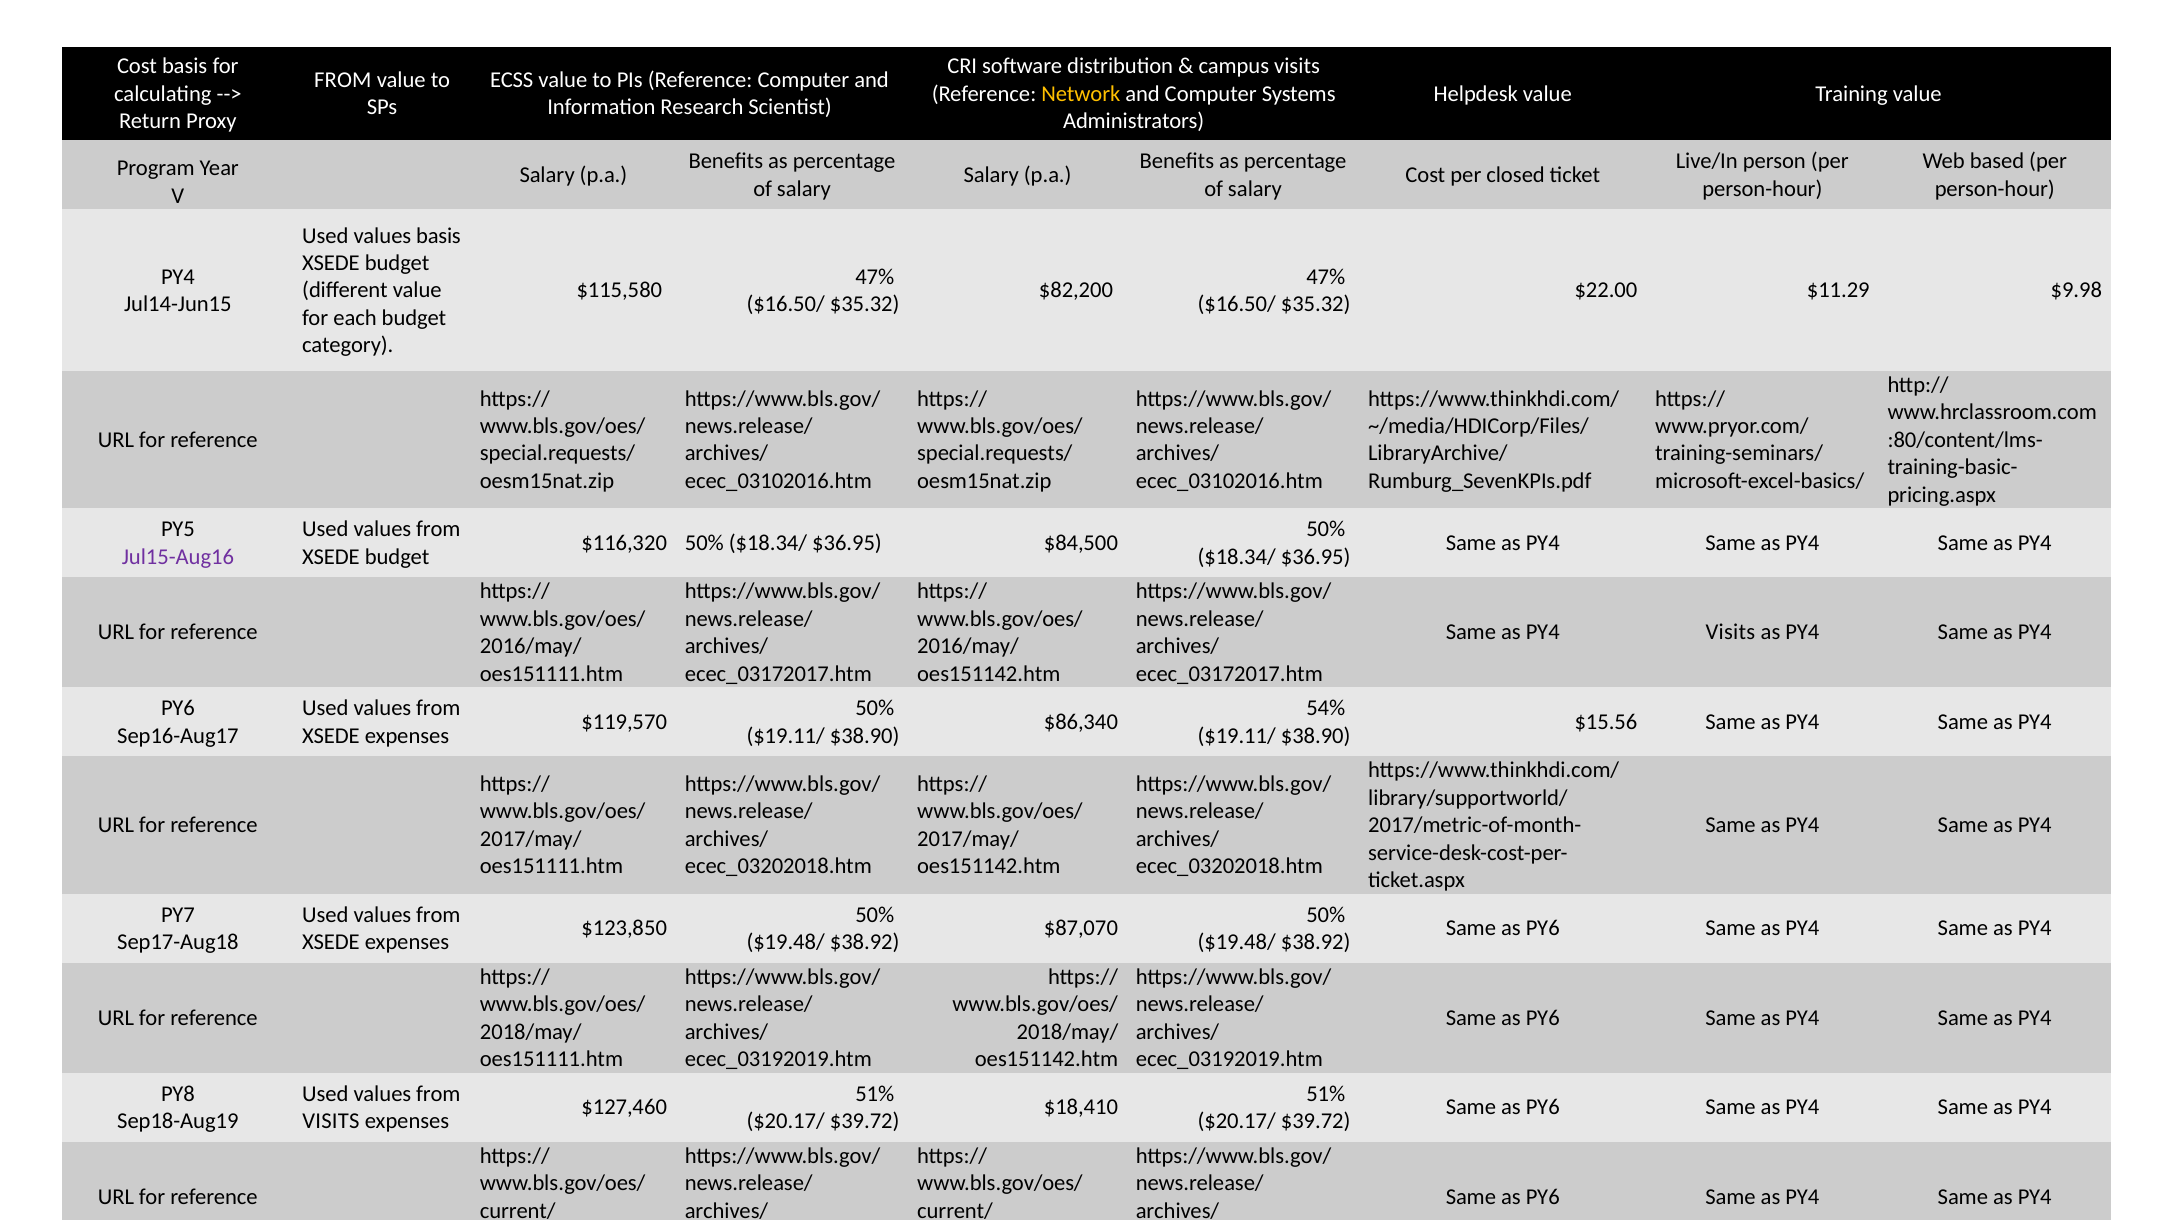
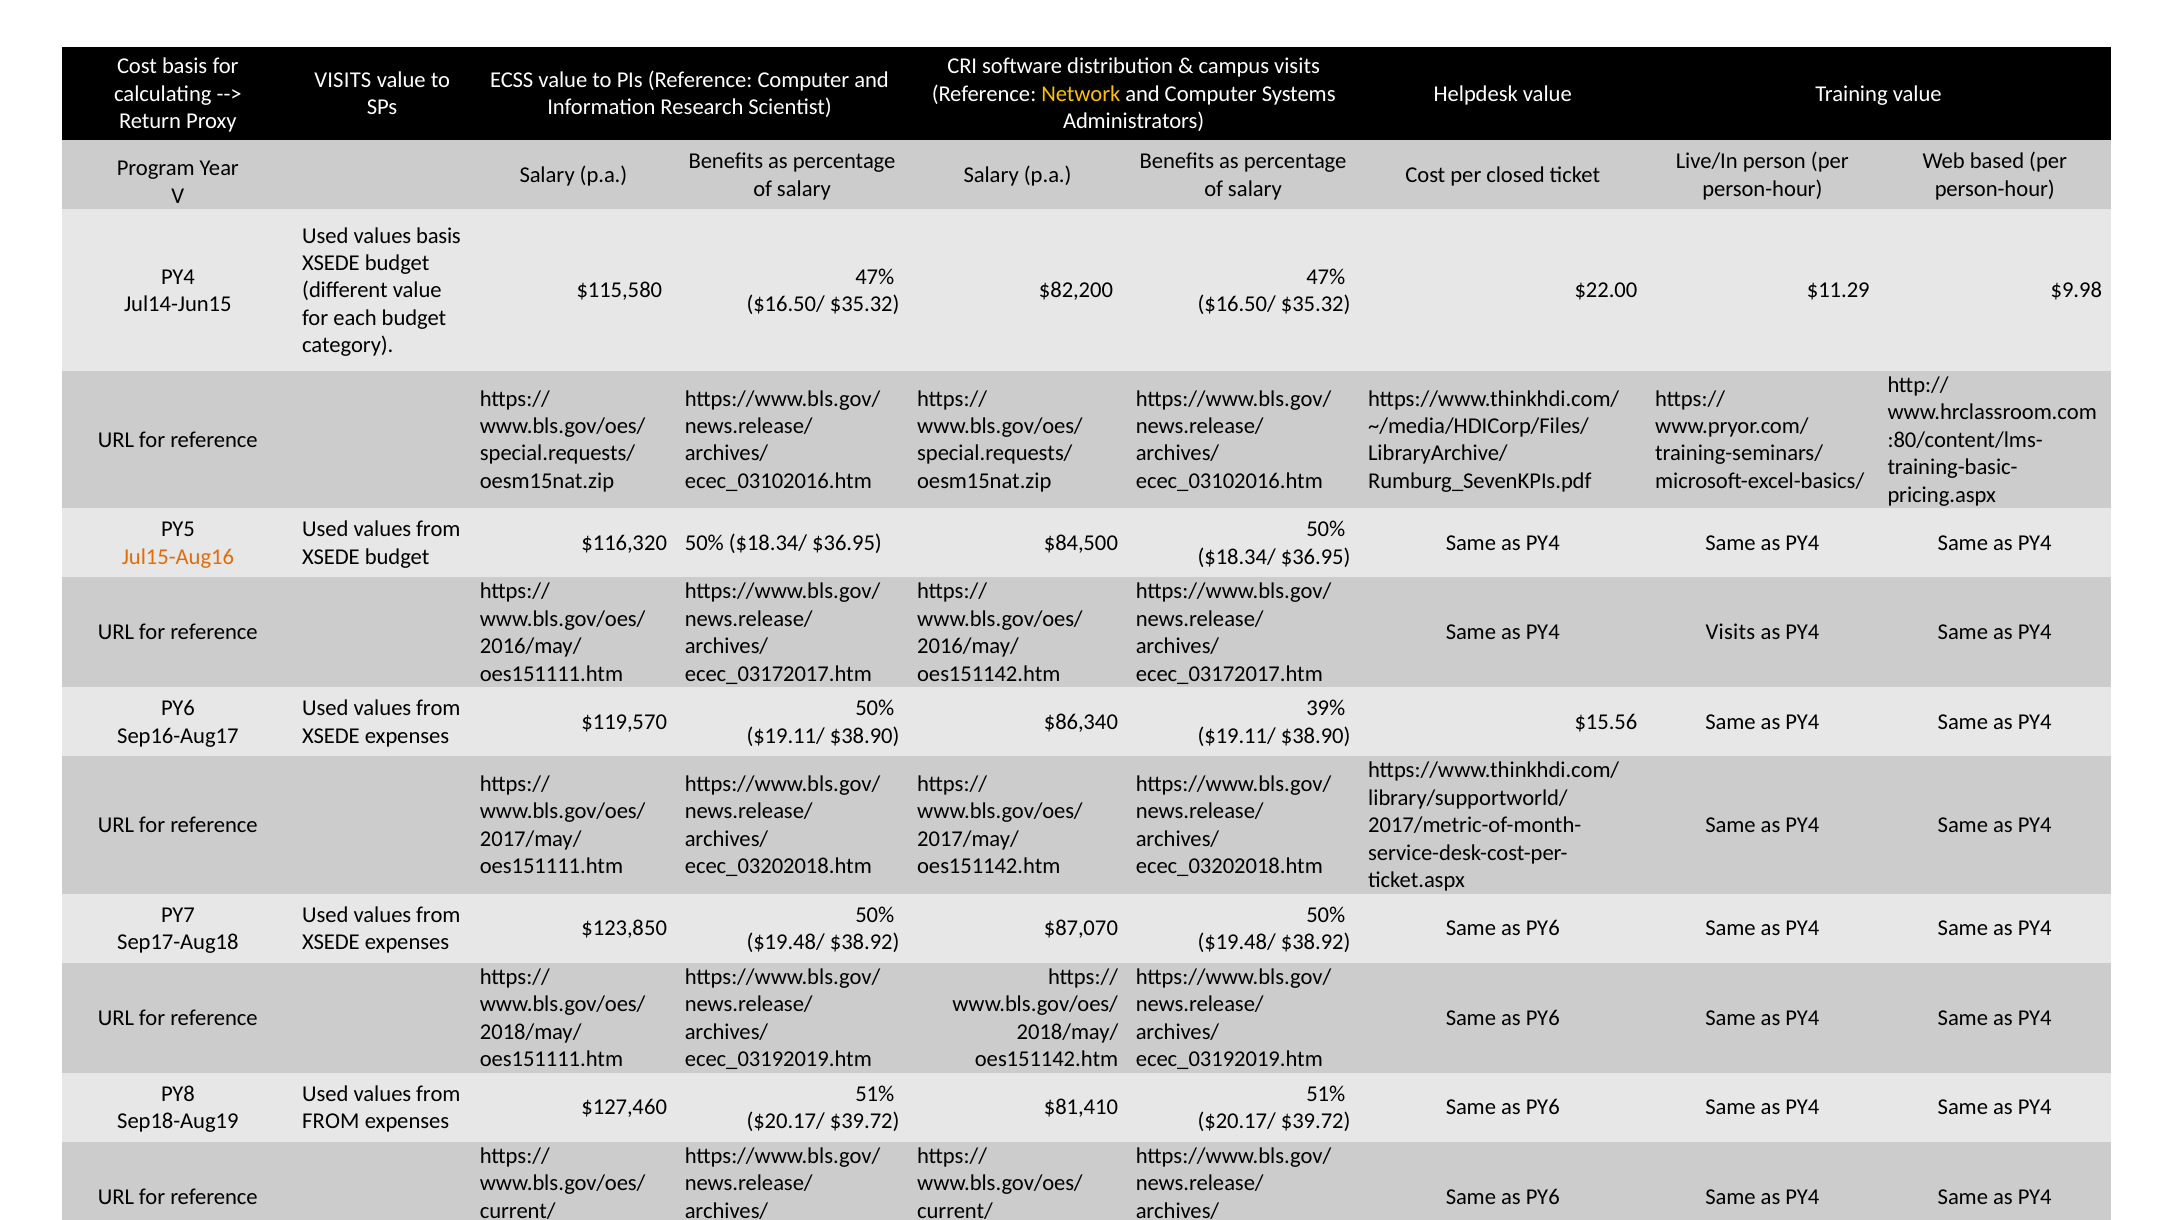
FROM at (343, 80): FROM -> VISITS
Jul15-Aug16 colour: purple -> orange
54%: 54% -> 39%
$18,410: $18,410 -> $81,410
VISITS at (331, 1122): VISITS -> FROM
